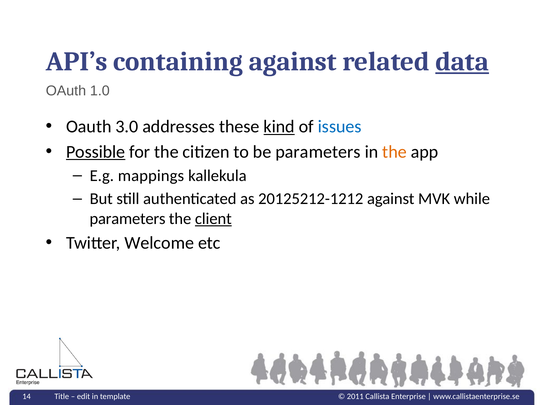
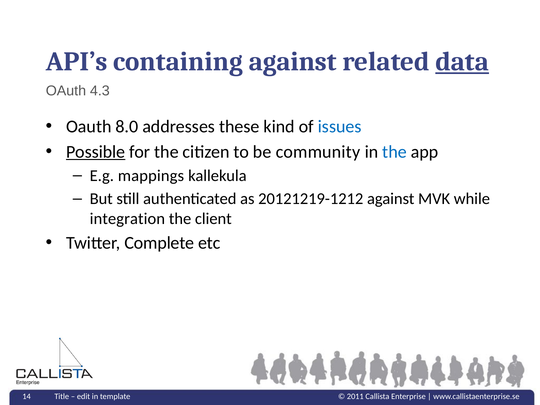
1.0: 1.0 -> 4.3
3.0: 3.0 -> 8.0
kind underline: present -> none
be parameters: parameters -> community
the at (395, 152) colour: orange -> blue
20125212-1212: 20125212-1212 -> 20121219-1212
parameters at (128, 219): parameters -> integration
client underline: present -> none
Welcome: Welcome -> Complete
